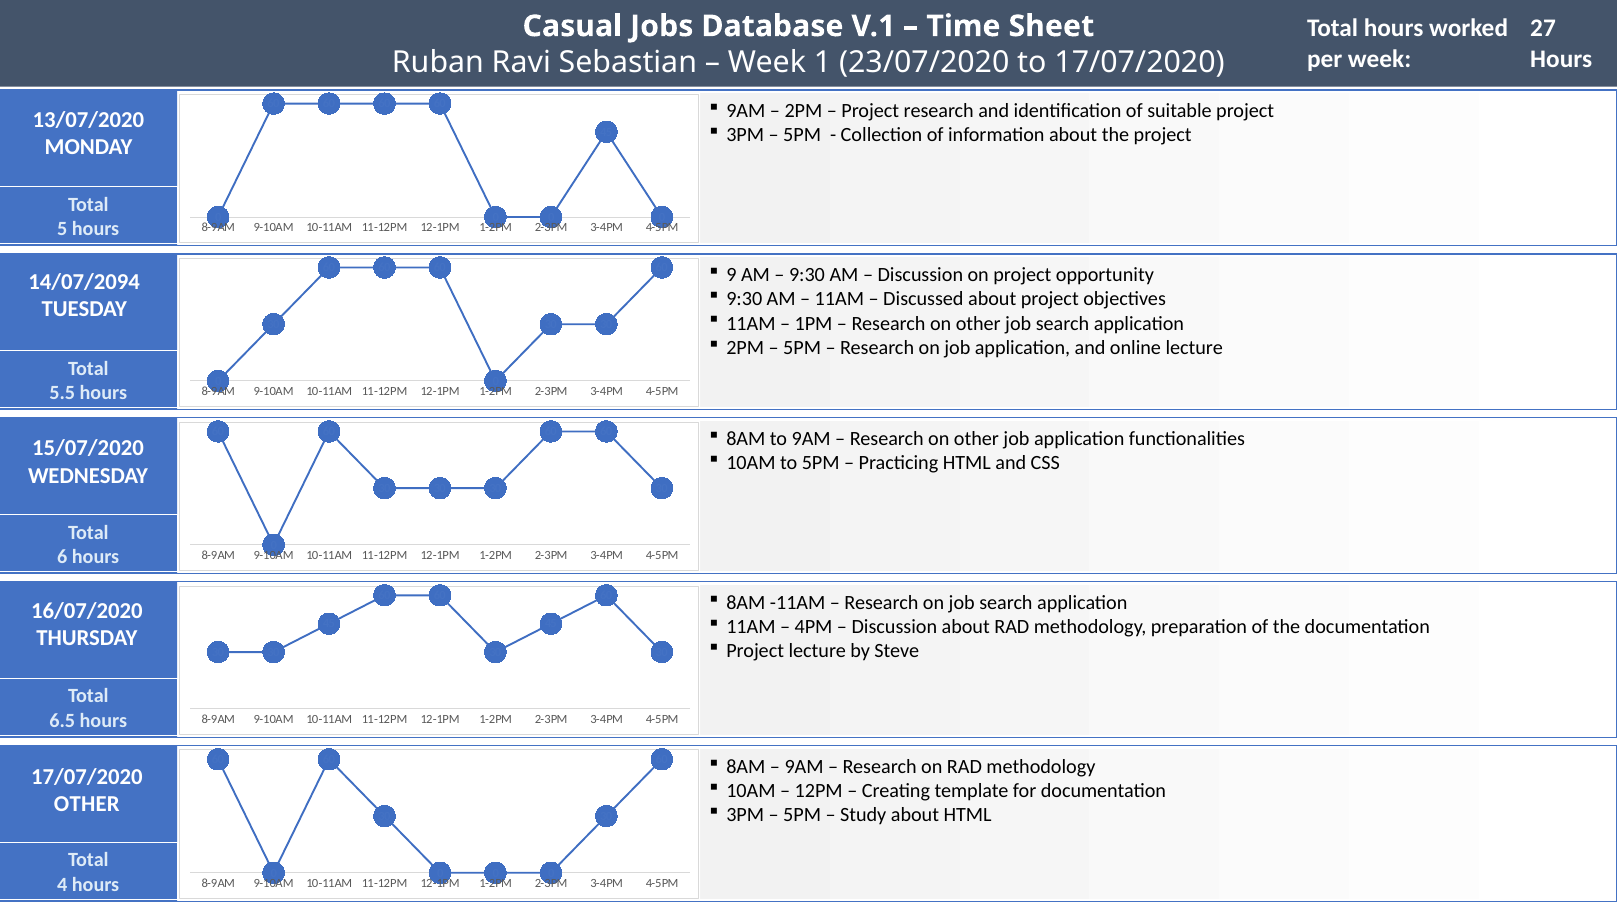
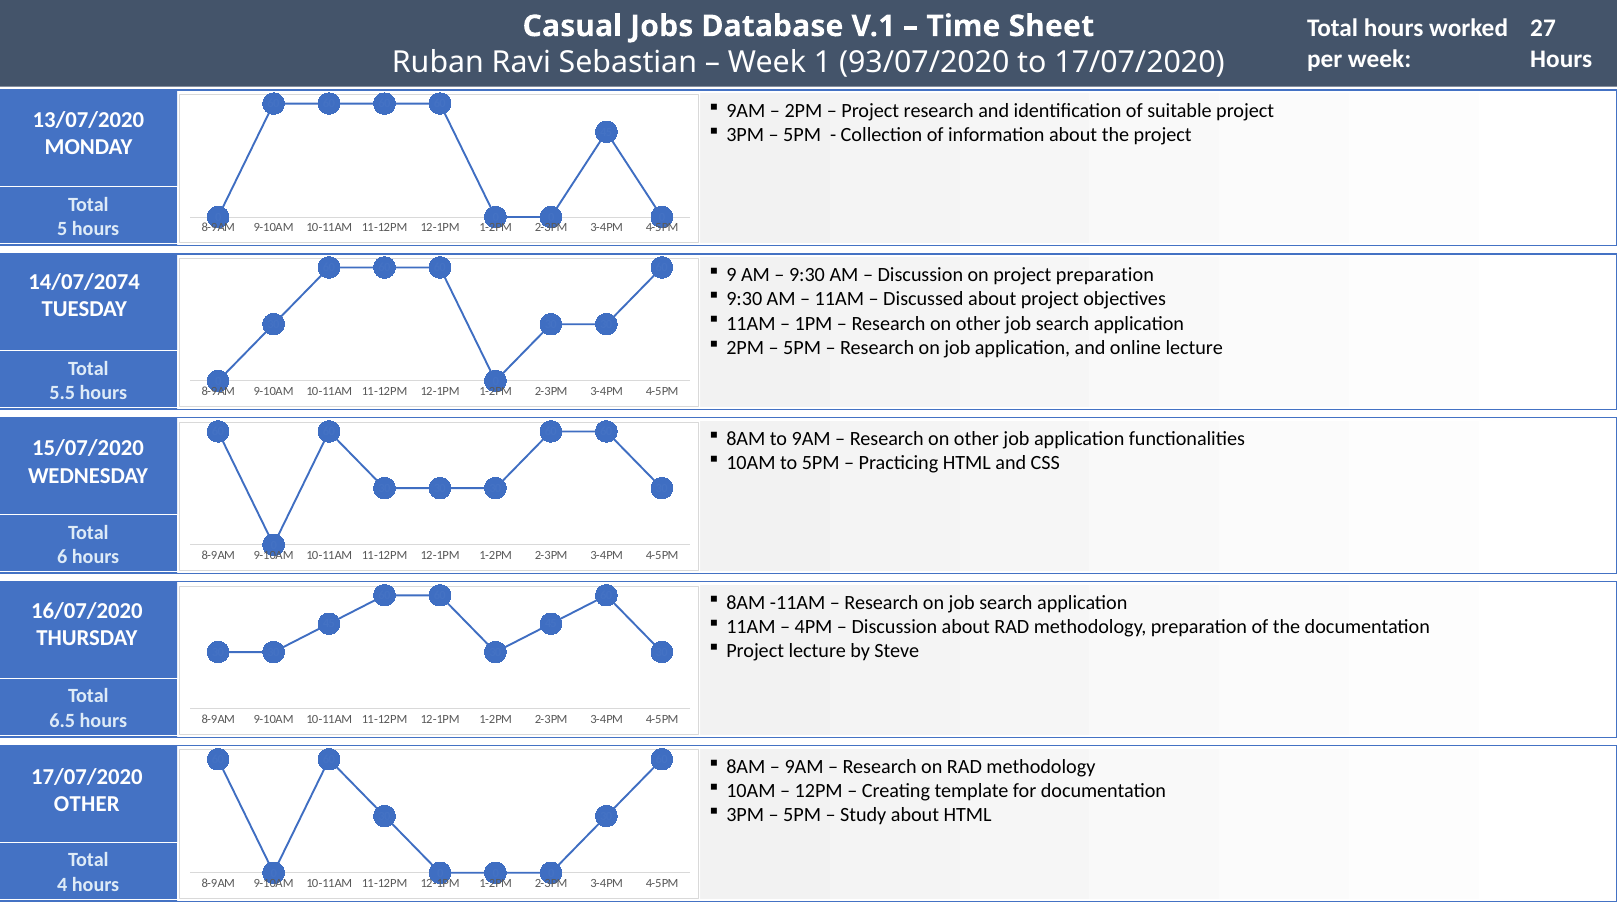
23/07/2020: 23/07/2020 -> 93/07/2020
project opportunity: opportunity -> preparation
14/07/2094: 14/07/2094 -> 14/07/2074
